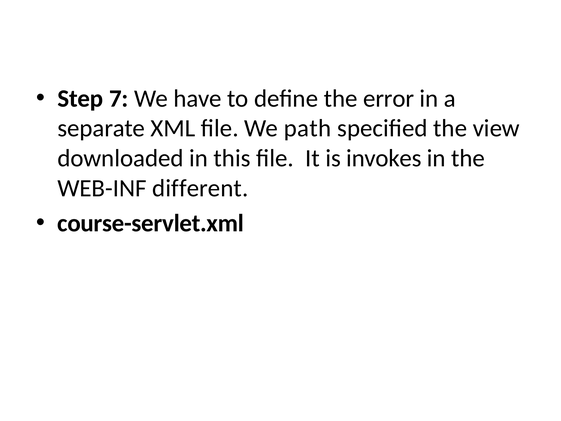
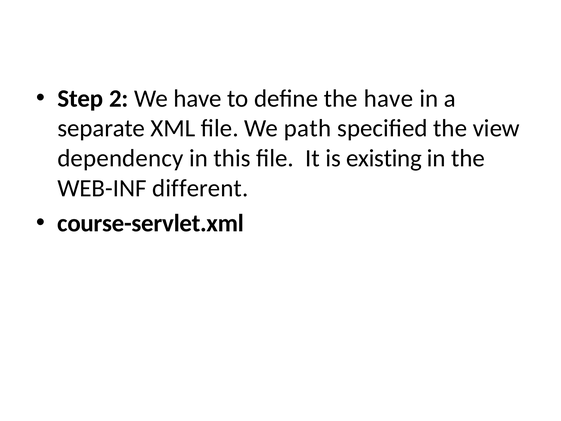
7: 7 -> 2
the error: error -> have
downloaded: downloaded -> dependency
invokes: invokes -> existing
